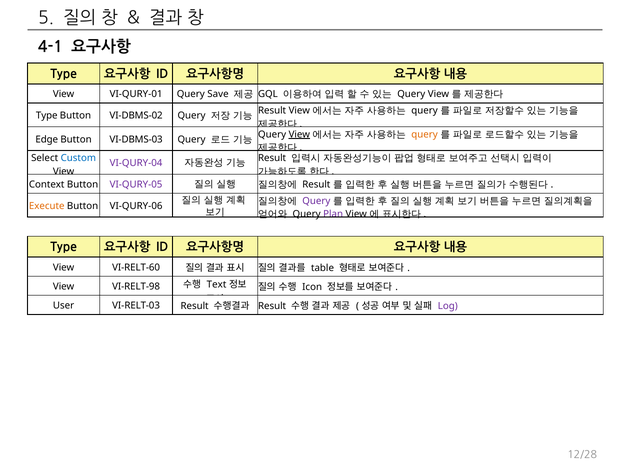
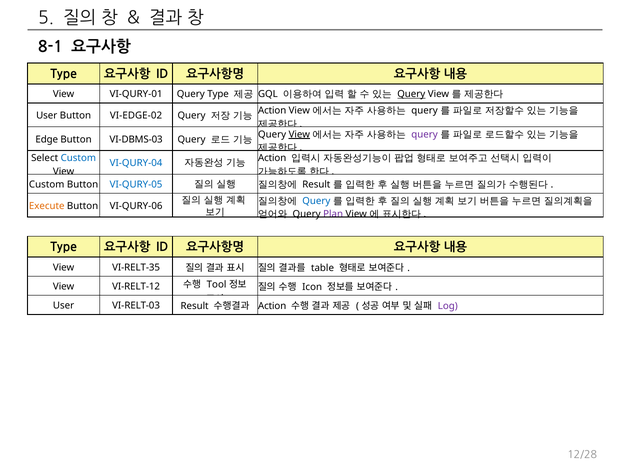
4-1: 4-1 -> 8-1
Query Save: Save -> Type
Query at (411, 94) underline: none -> present
Type at (47, 116): Type -> User
VI-DBMS-02: VI-DBMS-02 -> VI-EDGE-02
Result at (272, 111): Result -> Action
query at (425, 134) colour: orange -> purple
VI-QURY-04 colour: purple -> blue
Result at (272, 158): Result -> Action
Context at (47, 185): Context -> Custom
VI-QURY-05 colour: purple -> blue
Query at (316, 201) colour: purple -> blue
VI-RELT-60: VI-RELT-60 -> VI-RELT-35
VI-RELT-98: VI-RELT-98 -> VI-RELT-12
Text: Text -> Tool
Result at (272, 306): Result -> Action
